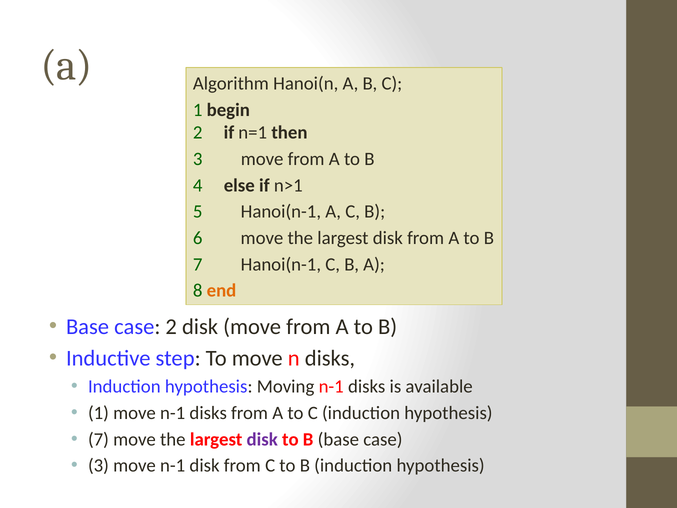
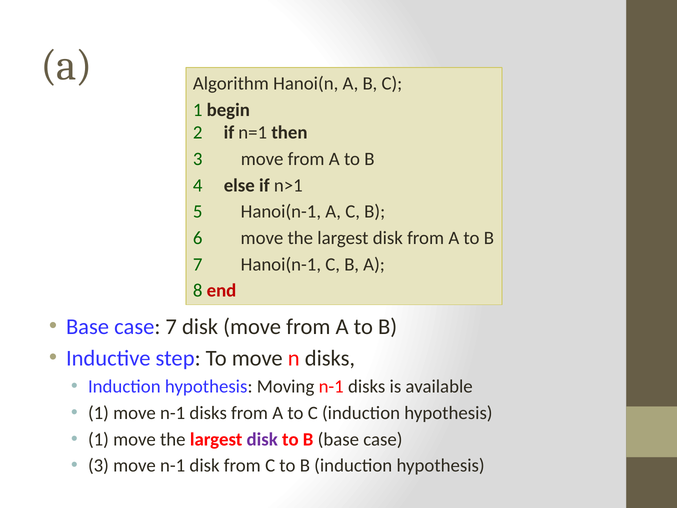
end colour: orange -> red
case 2: 2 -> 7
7 at (98, 439): 7 -> 1
